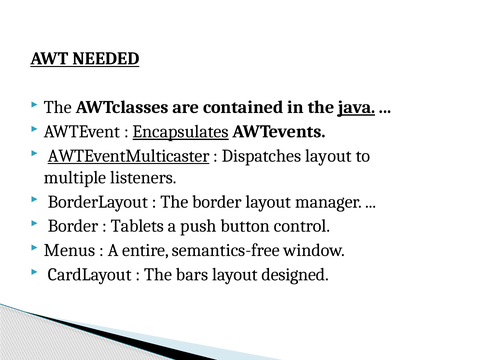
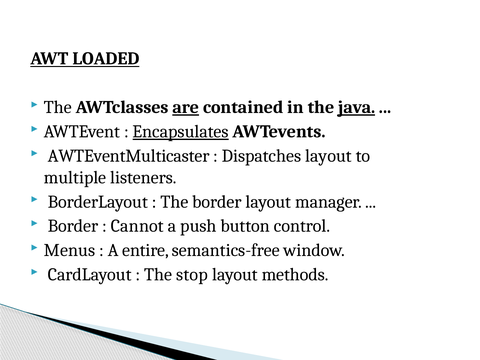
NEEDED: NEEDED -> LOADED
are underline: none -> present
AWTEventMulticaster underline: present -> none
Tablets: Tablets -> Cannot
bars: bars -> stop
designed: designed -> methods
